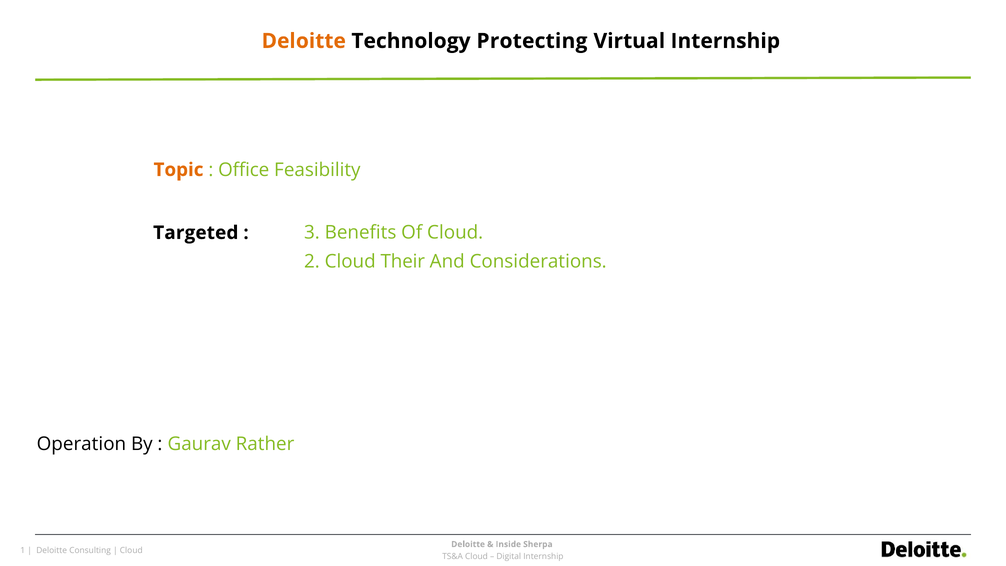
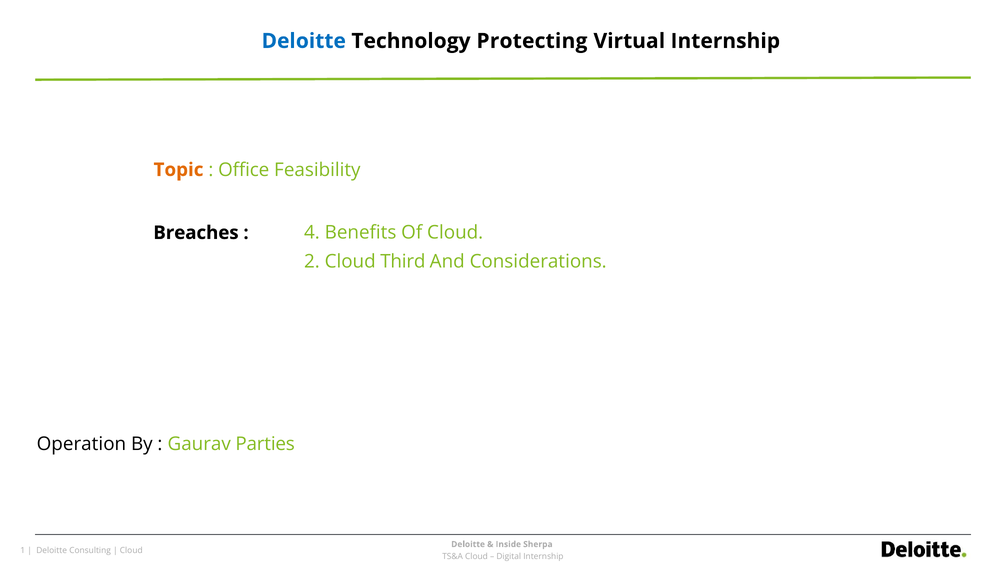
Deloitte at (304, 41) colour: orange -> blue
Targeted: Targeted -> Breaches
3: 3 -> 4
Their: Their -> Third
Rather: Rather -> Parties
